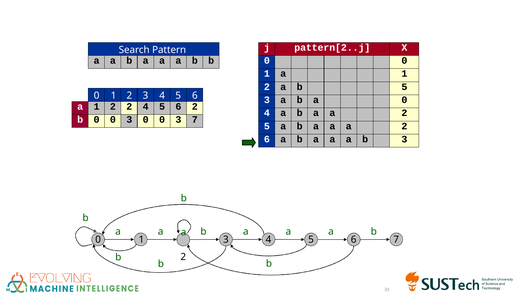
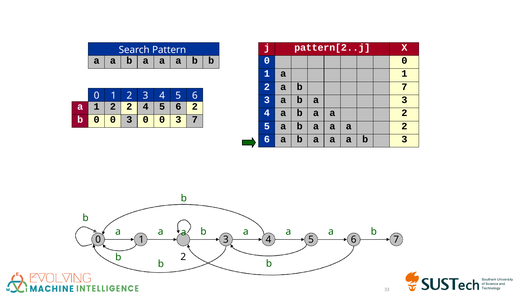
a b 5: 5 -> 7
b a 0: 0 -> 3
